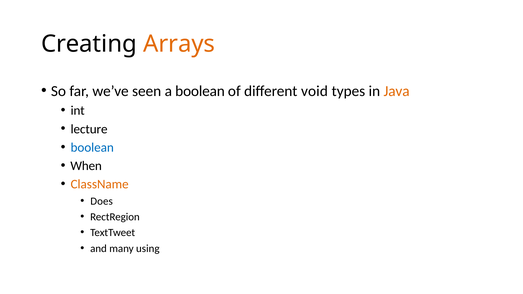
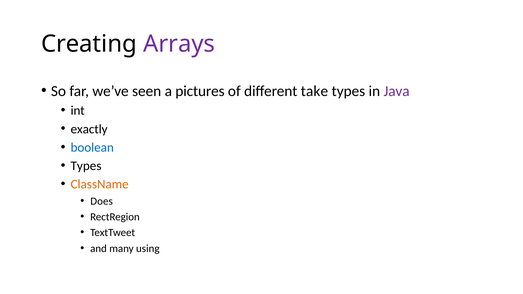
Arrays colour: orange -> purple
a boolean: boolean -> pictures
void: void -> take
Java colour: orange -> purple
lecture: lecture -> exactly
When at (86, 166): When -> Types
